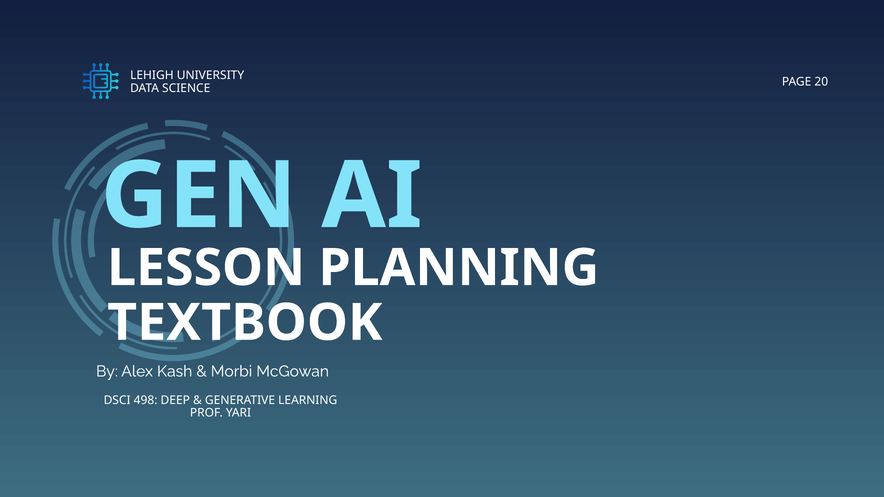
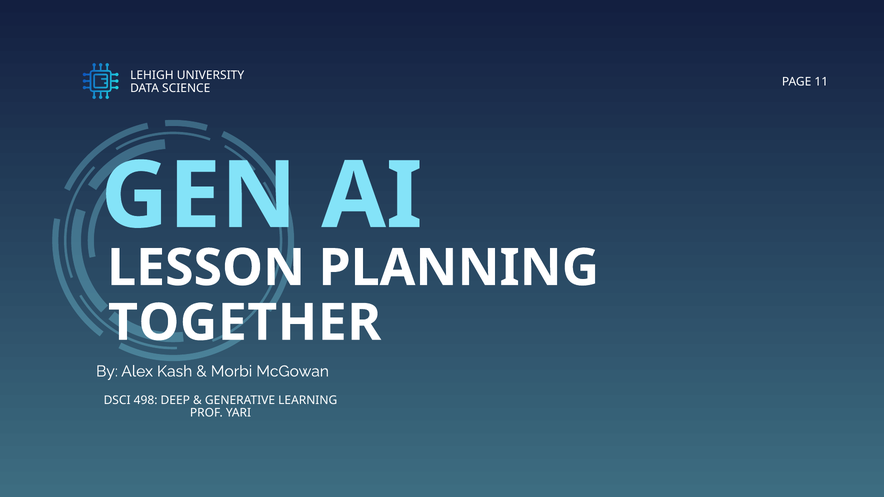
20: 20 -> 11
TEXTBOOK: TEXTBOOK -> TOGETHER
